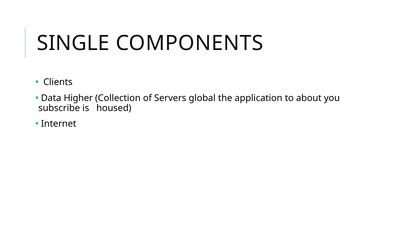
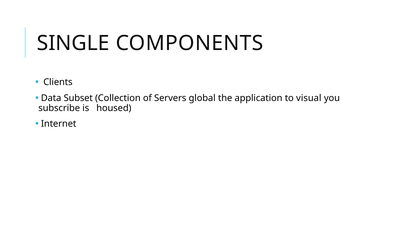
Higher: Higher -> Subset
about: about -> visual
